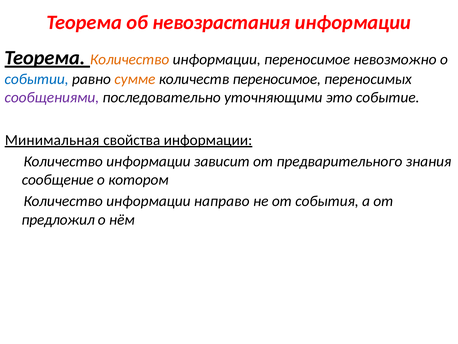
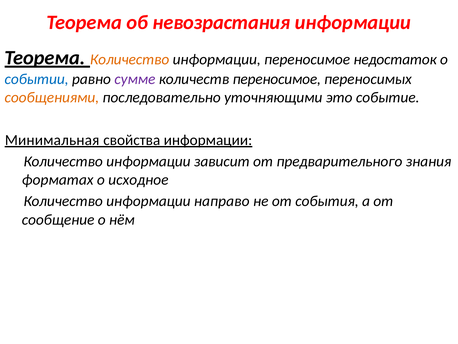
невозможно: невозможно -> недостаток
сумме colour: orange -> purple
сообщениями colour: purple -> orange
сообщение: сообщение -> форматах
котором: котором -> исходное
предложил: предложил -> сообщение
